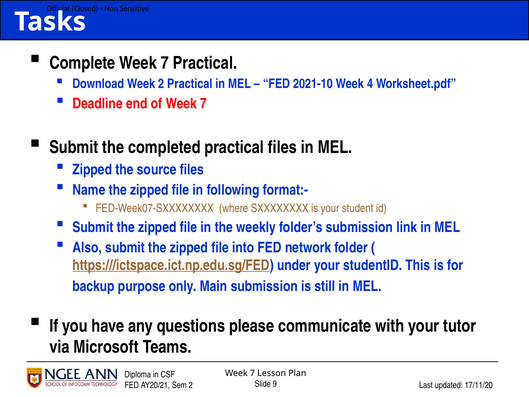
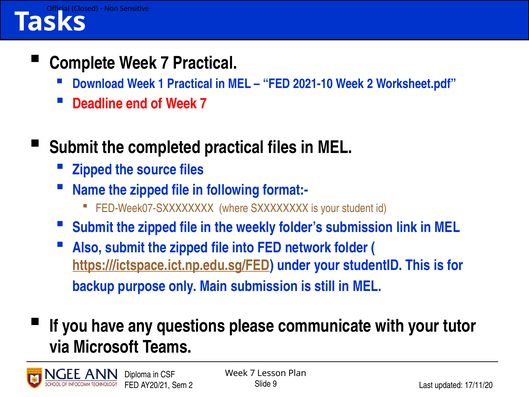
Week 2: 2 -> 1
Week 4: 4 -> 2
